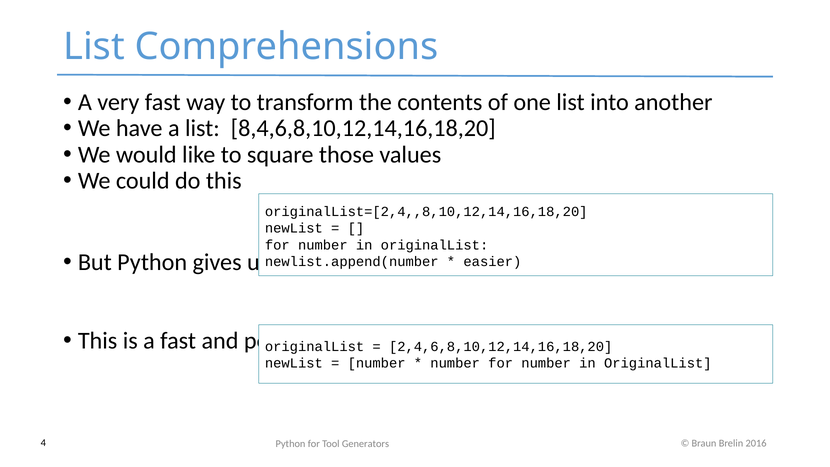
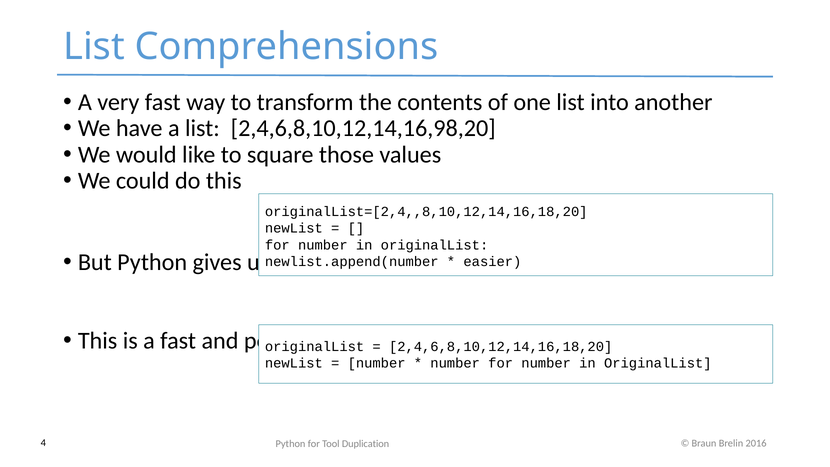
8,4,6,8,10,12,14,16,18,20: 8,4,6,8,10,12,14,16,18,20 -> 2,4,6,8,10,12,14,16,98,20
Generators: Generators -> Duplication
